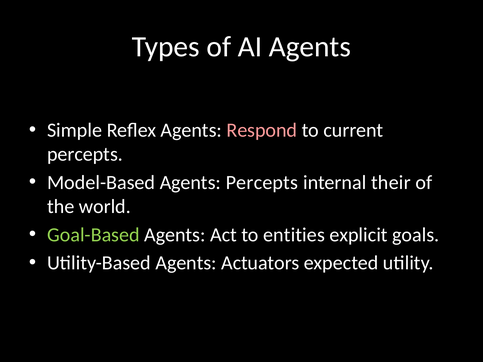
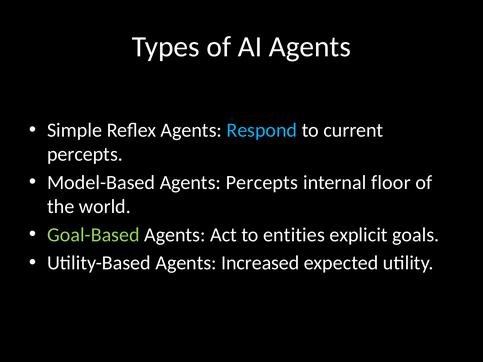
Respond colour: pink -> light blue
their: their -> floor
Actuators: Actuators -> Increased
